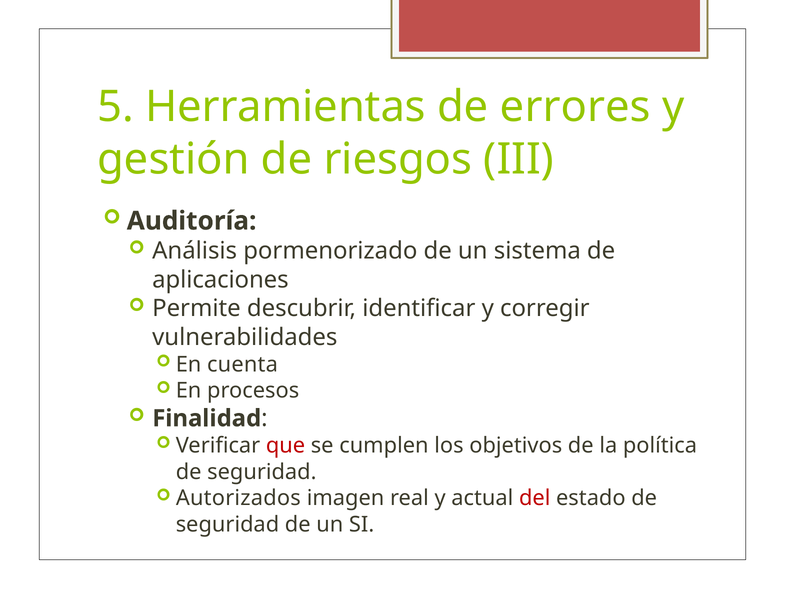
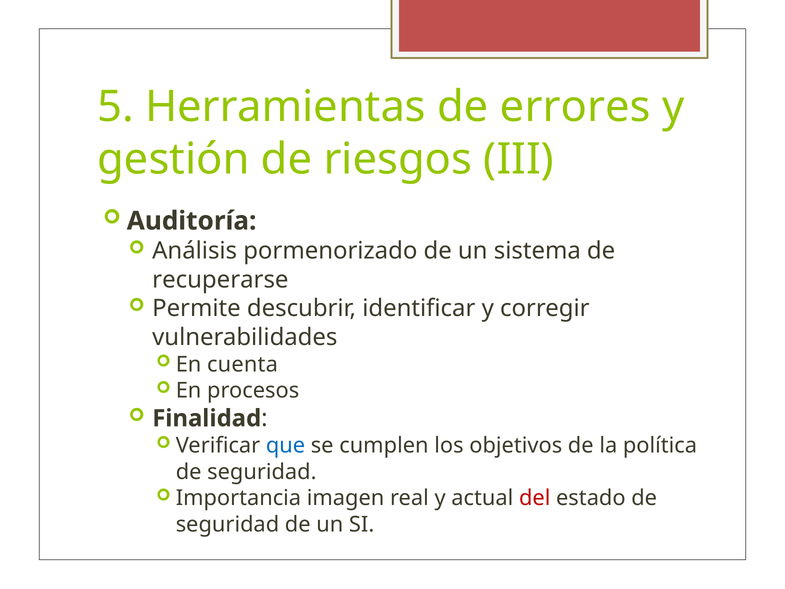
aplicaciones: aplicaciones -> recuperarse
que colour: red -> blue
Autorizados: Autorizados -> Importancia
